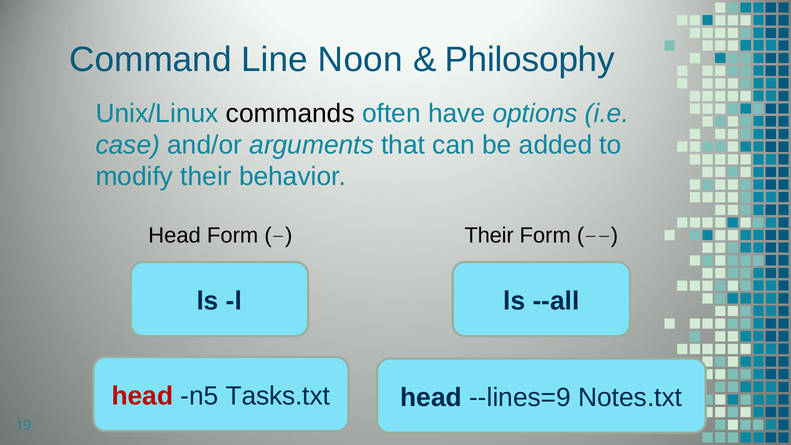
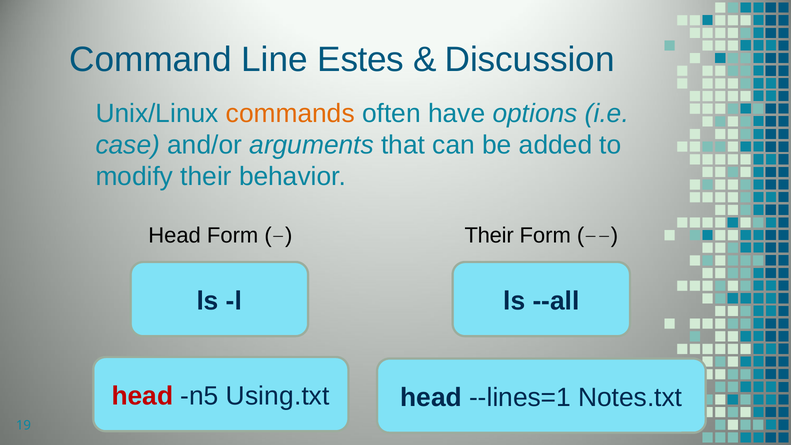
Noon: Noon -> Estes
Philosophy: Philosophy -> Discussion
commands colour: black -> orange
Tasks.txt: Tasks.txt -> Using.txt
--lines=9: --lines=9 -> --lines=1
